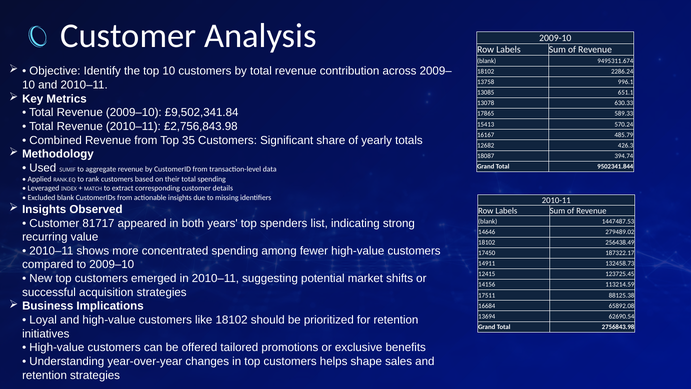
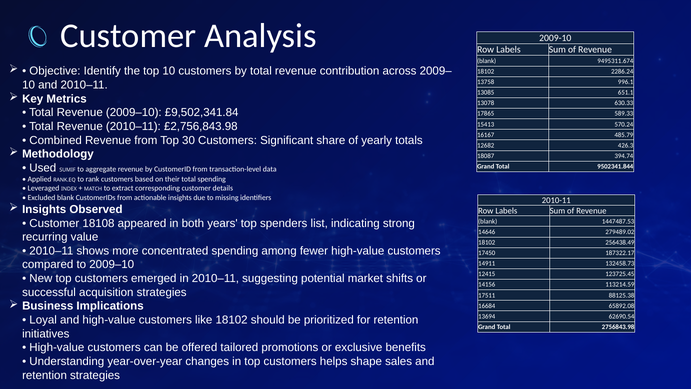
35: 35 -> 30
81717: 81717 -> 18108
